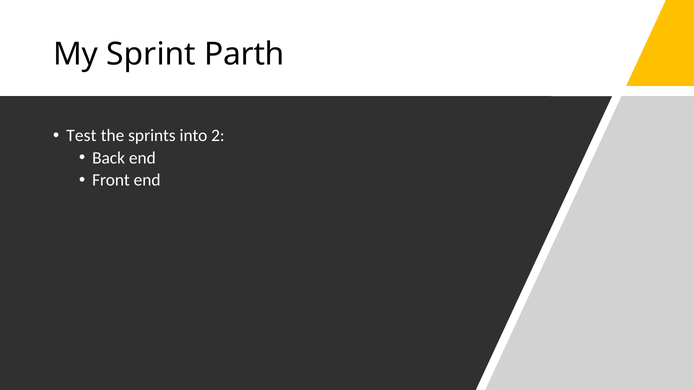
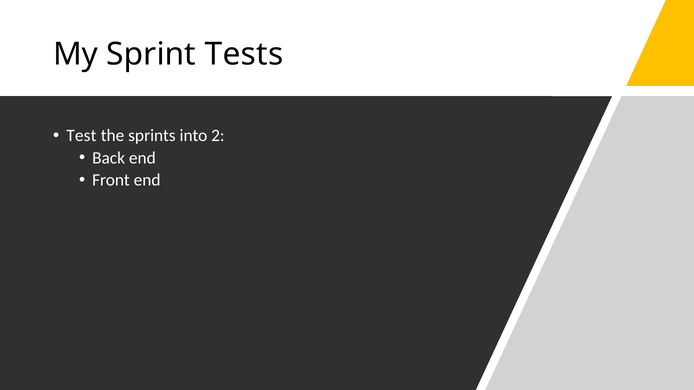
Parth: Parth -> Tests
